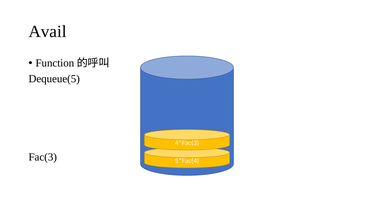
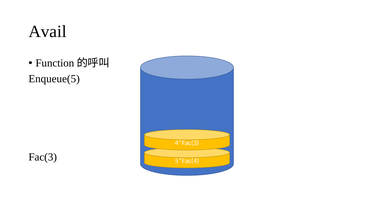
Dequeue(5: Dequeue(5 -> Enqueue(5
